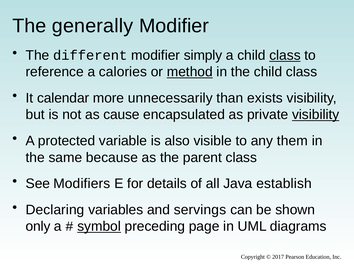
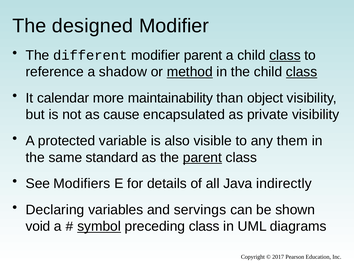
generally: generally -> designed
modifier simply: simply -> parent
calories: calories -> shadow
class at (302, 72) underline: none -> present
unnecessarily: unnecessarily -> maintainability
exists: exists -> object
visibility at (316, 114) underline: present -> none
because: because -> standard
parent at (202, 157) underline: none -> present
establish: establish -> indirectly
only: only -> void
preceding page: page -> class
